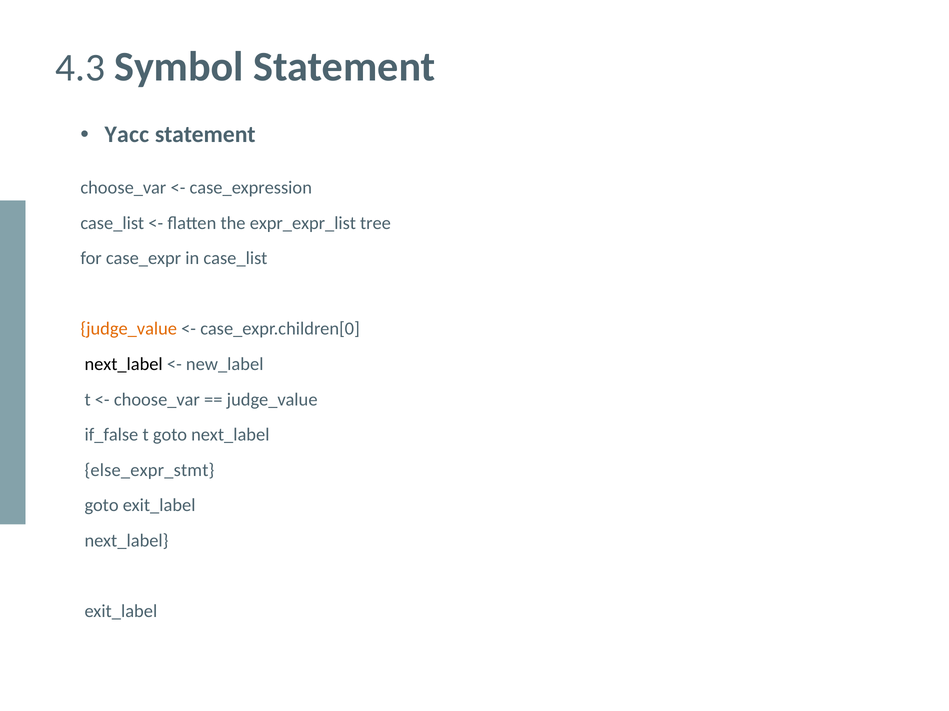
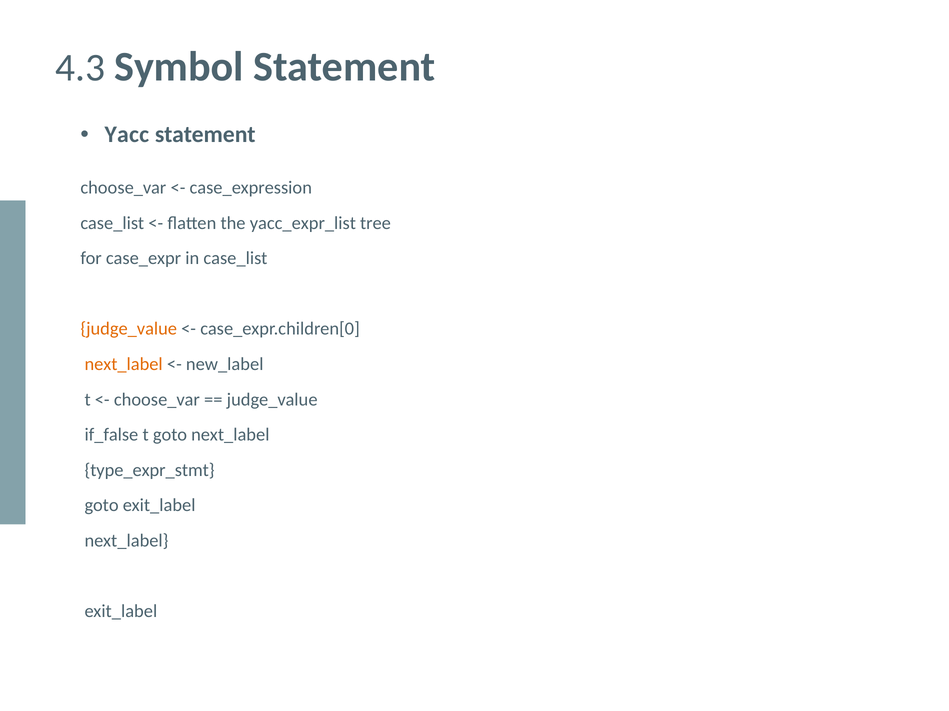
expr_expr_list: expr_expr_list -> yacc_expr_list
next_label at (124, 365) colour: black -> orange
else_expr_stmt: else_expr_stmt -> type_expr_stmt
